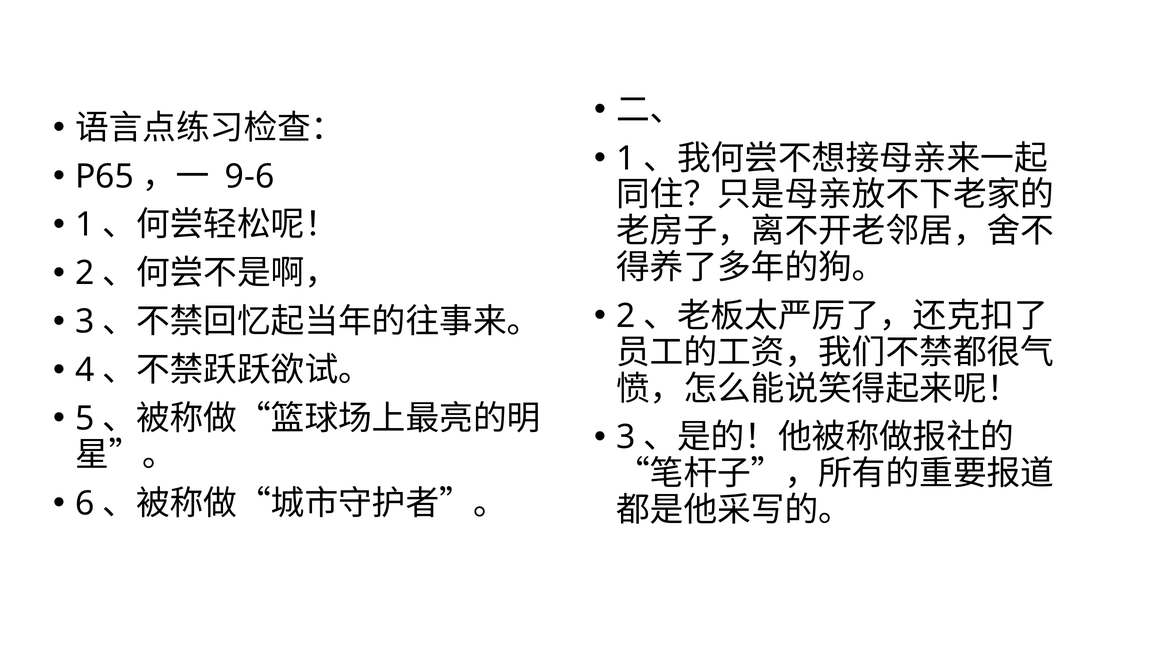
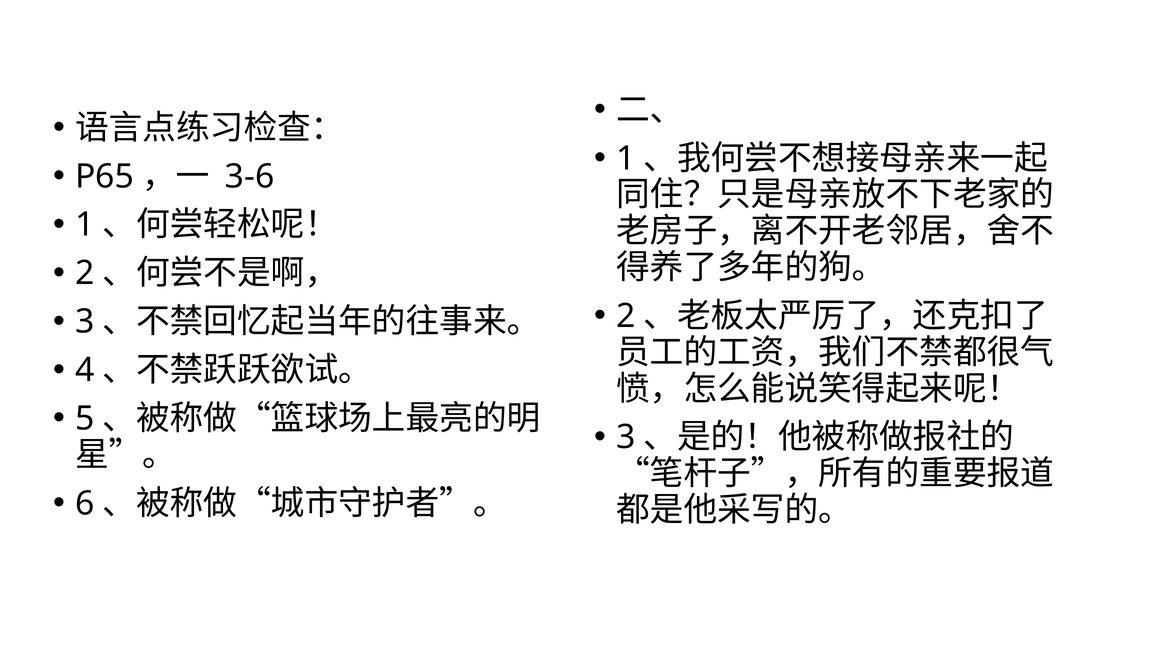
9-6: 9-6 -> 3-6
